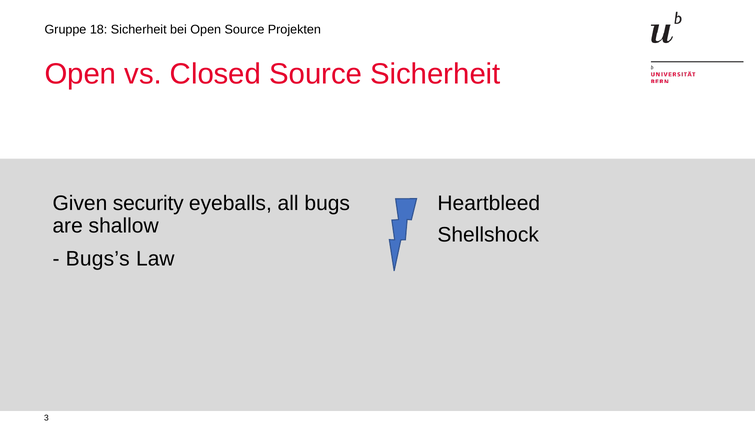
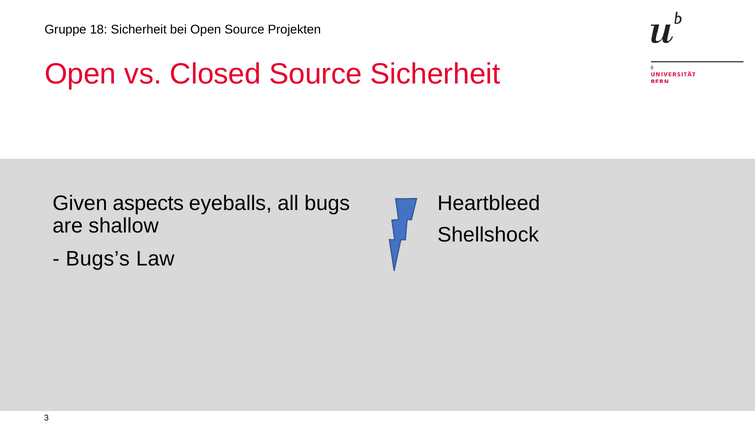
security: security -> aspects
